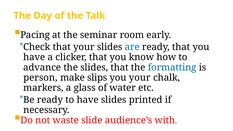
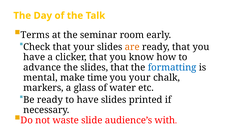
Pacing: Pacing -> Terms
are colour: blue -> orange
person: person -> mental
slips: slips -> time
